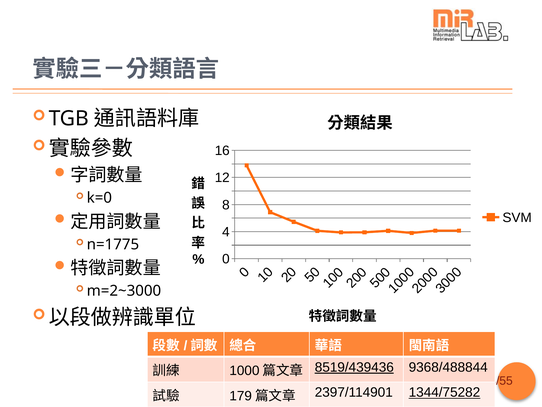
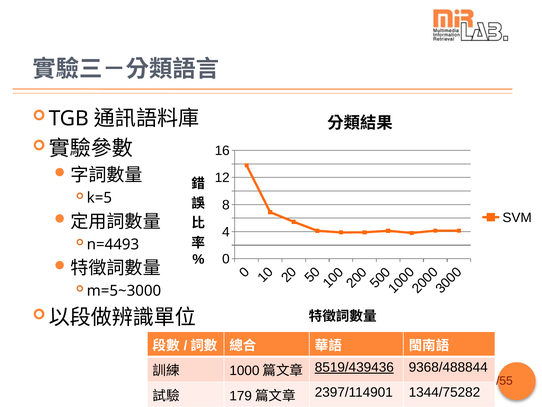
k=0: k=0 -> k=5
n=1775: n=1775 -> n=4493
m=2~3000: m=2~3000 -> m=5~3000
1344/75282 underline: present -> none
